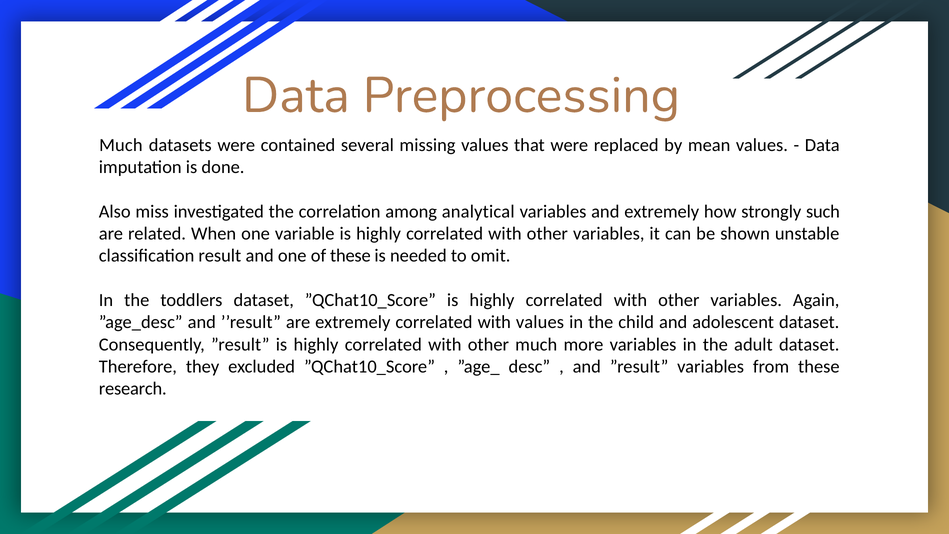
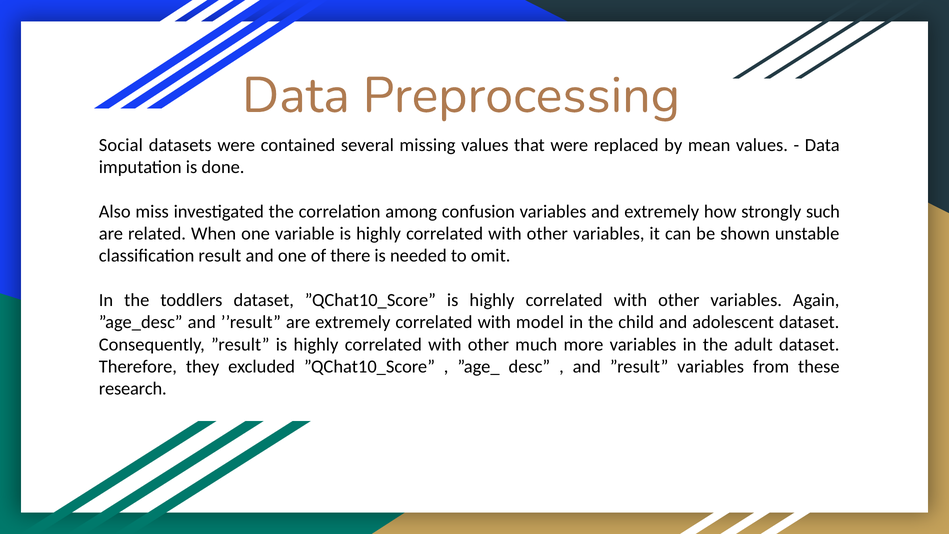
Much at (121, 145): Much -> Social
analytical: analytical -> confusion
of these: these -> there
with values: values -> model
